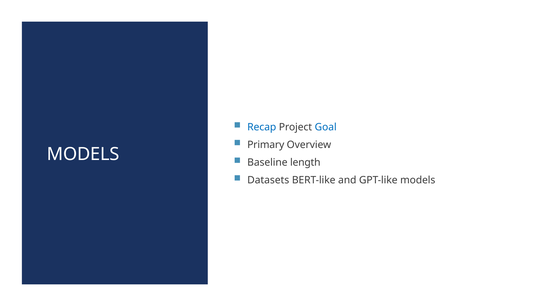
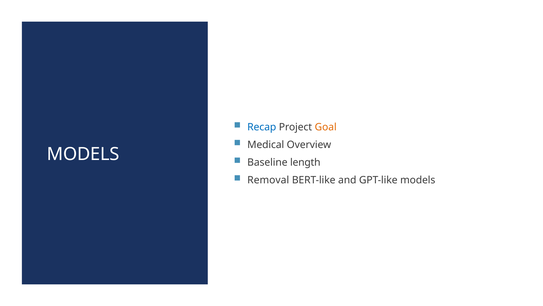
Goal colour: blue -> orange
Primary: Primary -> Medical
Datasets: Datasets -> Removal
